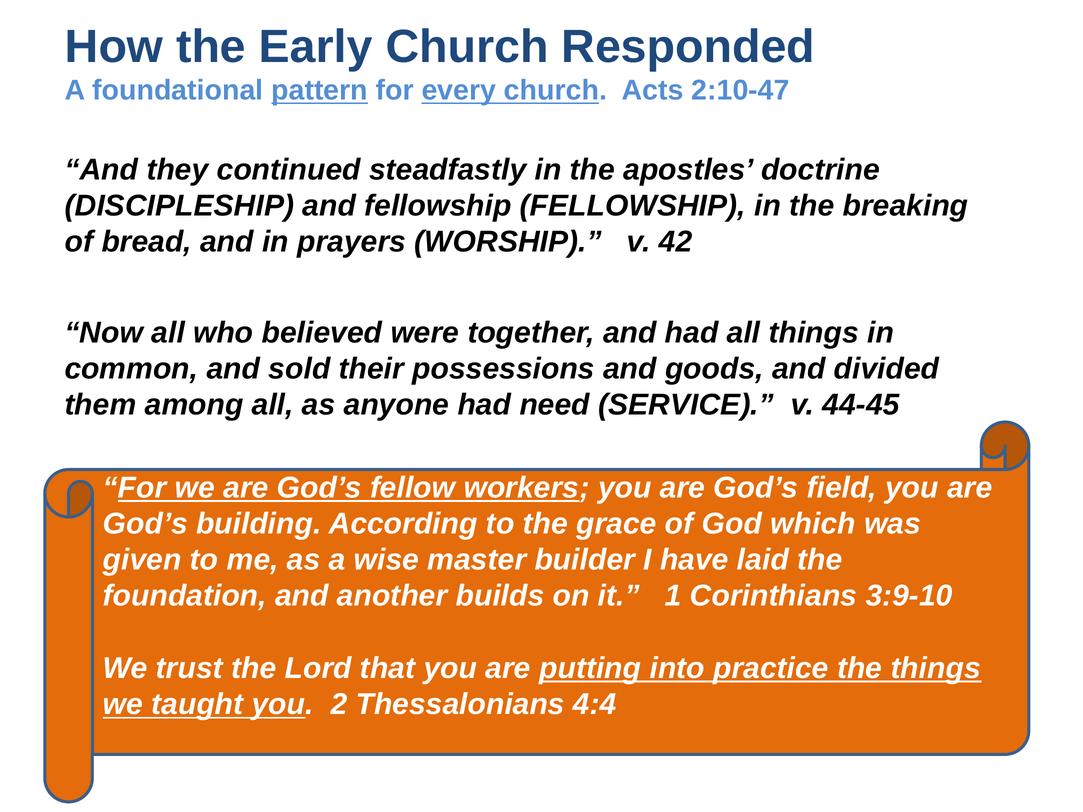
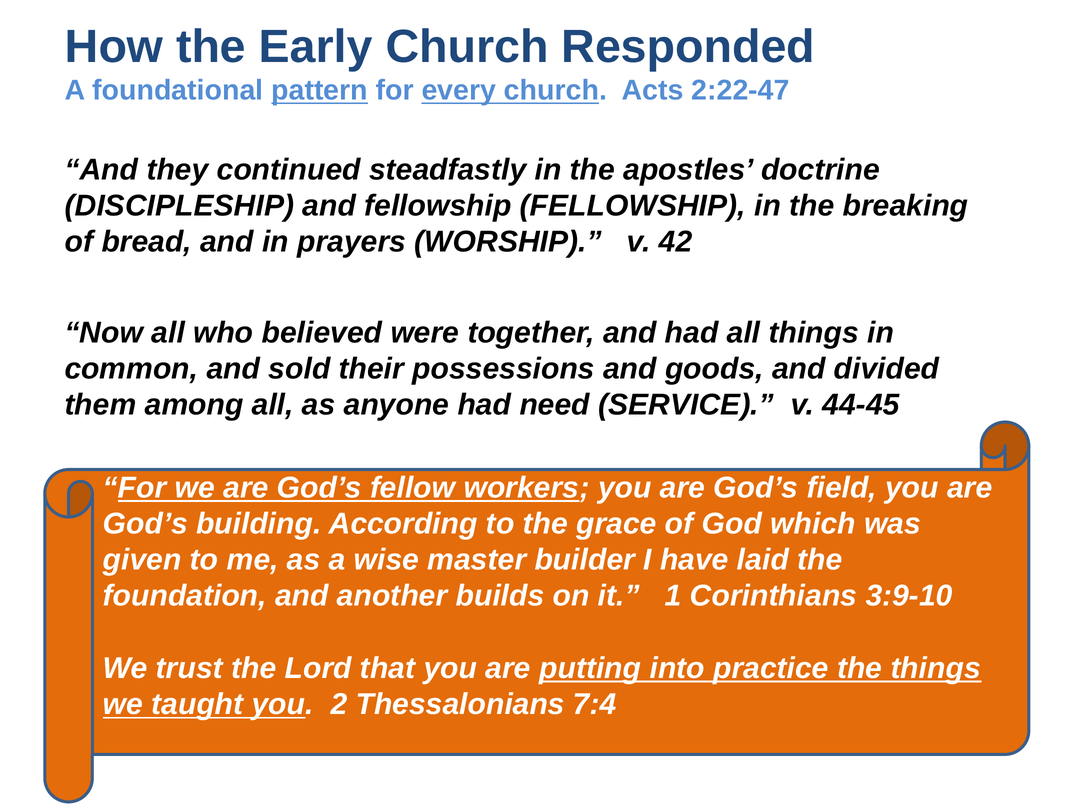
2:10-47: 2:10-47 -> 2:22-47
4:4: 4:4 -> 7:4
